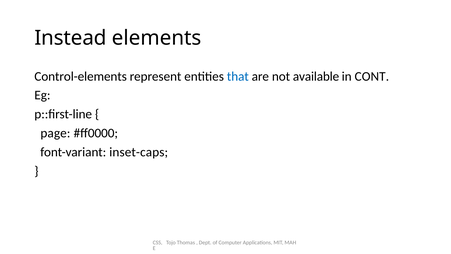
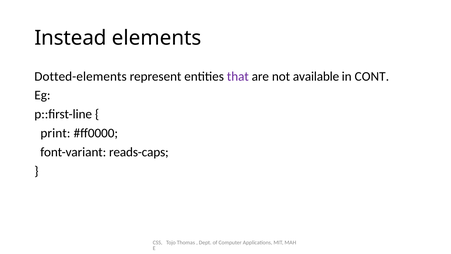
Control-elements: Control-elements -> Dotted-elements
that colour: blue -> purple
page: page -> print
inset-caps: inset-caps -> reads-caps
